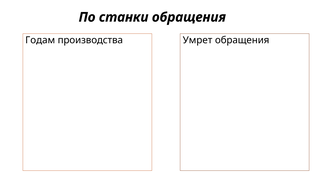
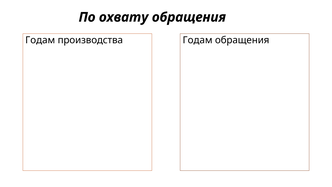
станки: станки -> охвату
производства Умрет: Умрет -> Годам
